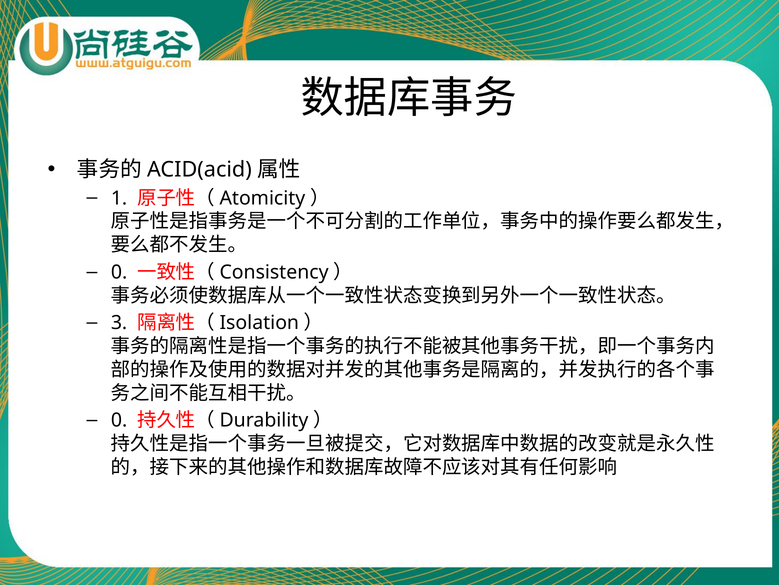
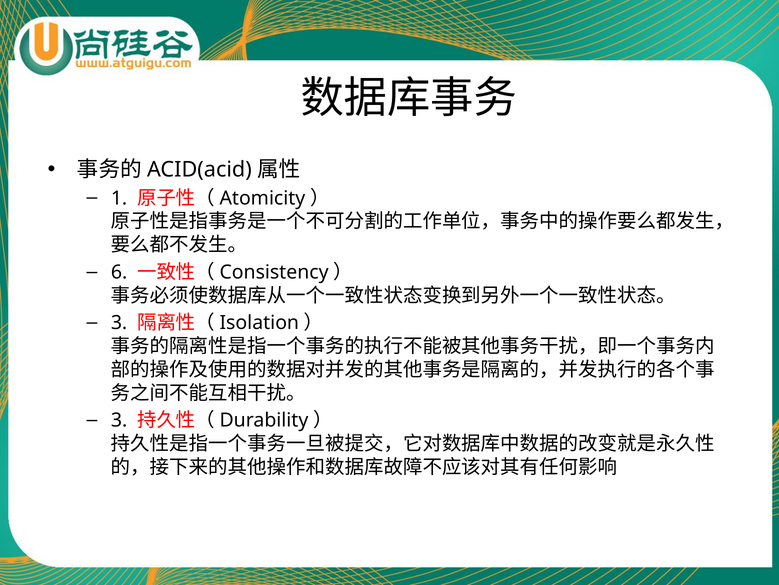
0 at (119, 272): 0 -> 6
0 at (119, 420): 0 -> 3
